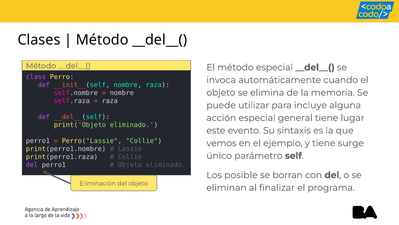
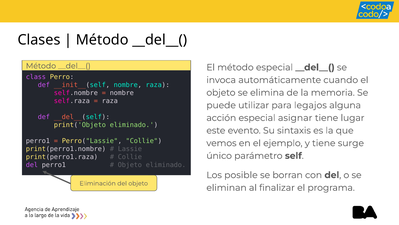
incluye: incluye -> legajos
general: general -> asignar
